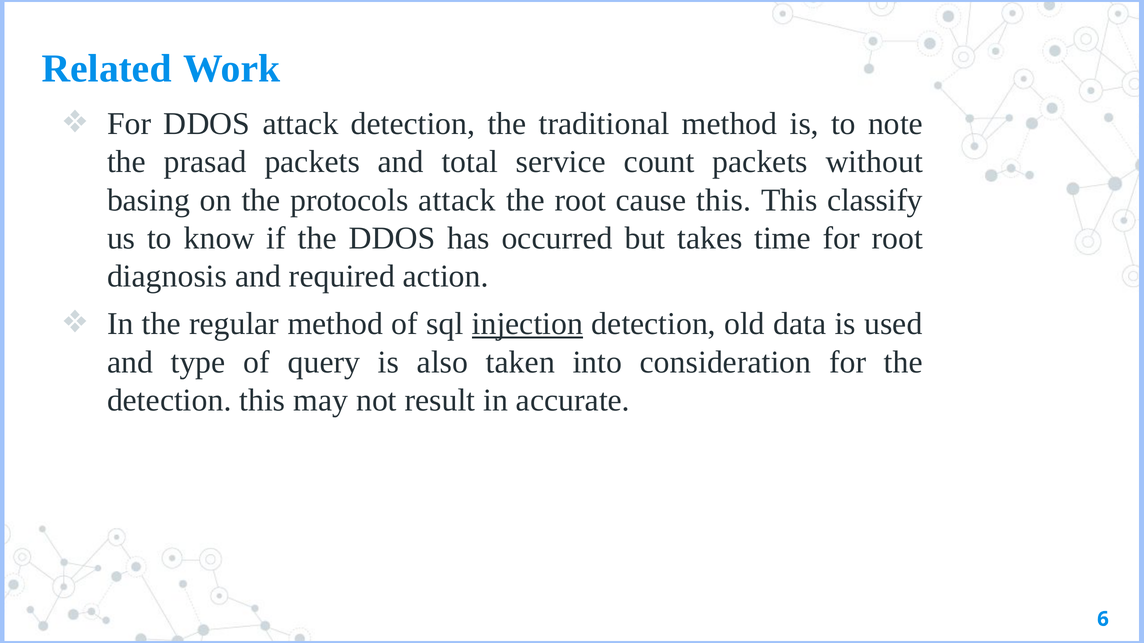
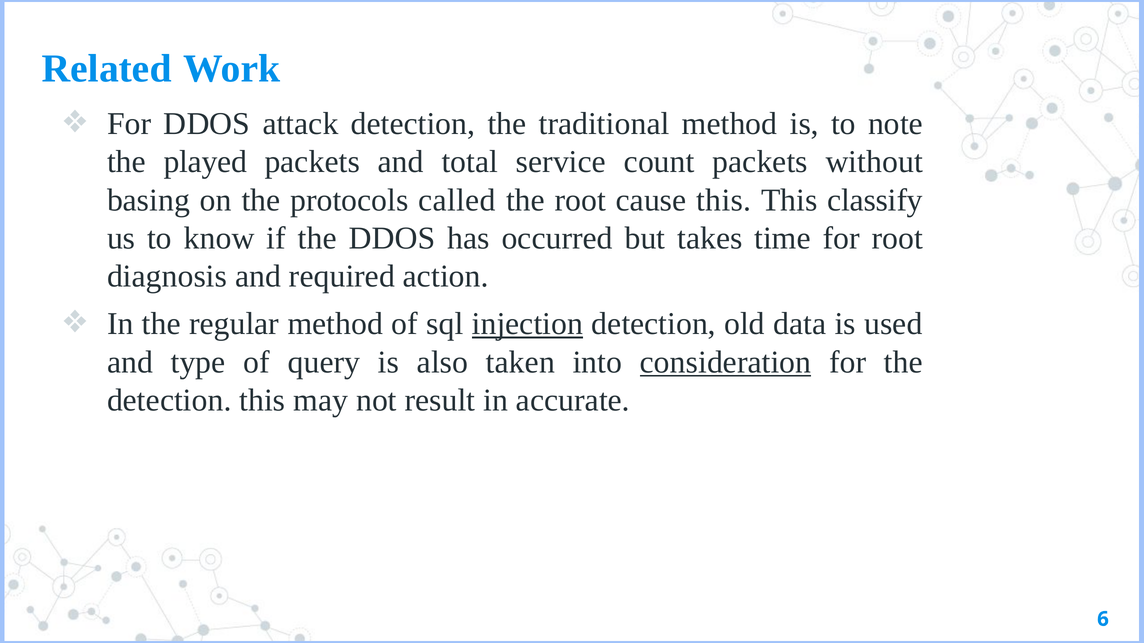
prasad: prasad -> played
protocols attack: attack -> called
consideration underline: none -> present
